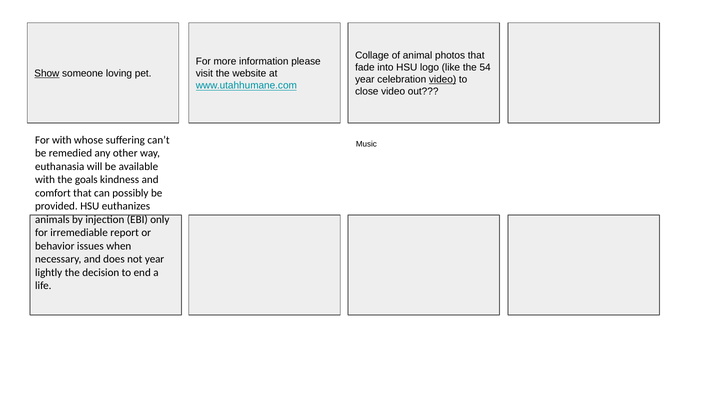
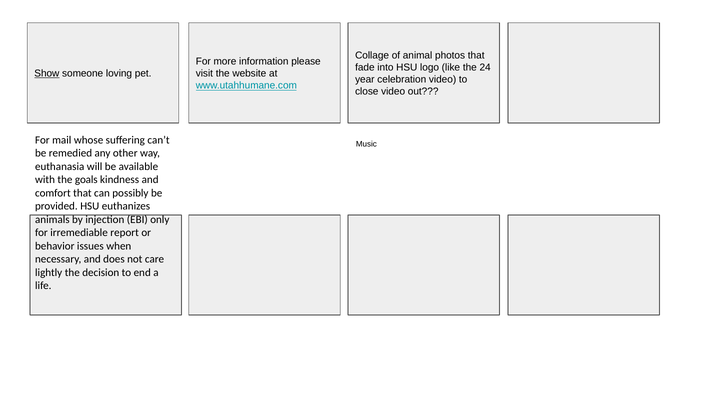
54: 54 -> 24
video at (443, 80) underline: present -> none
For with: with -> mail
not year: year -> care
